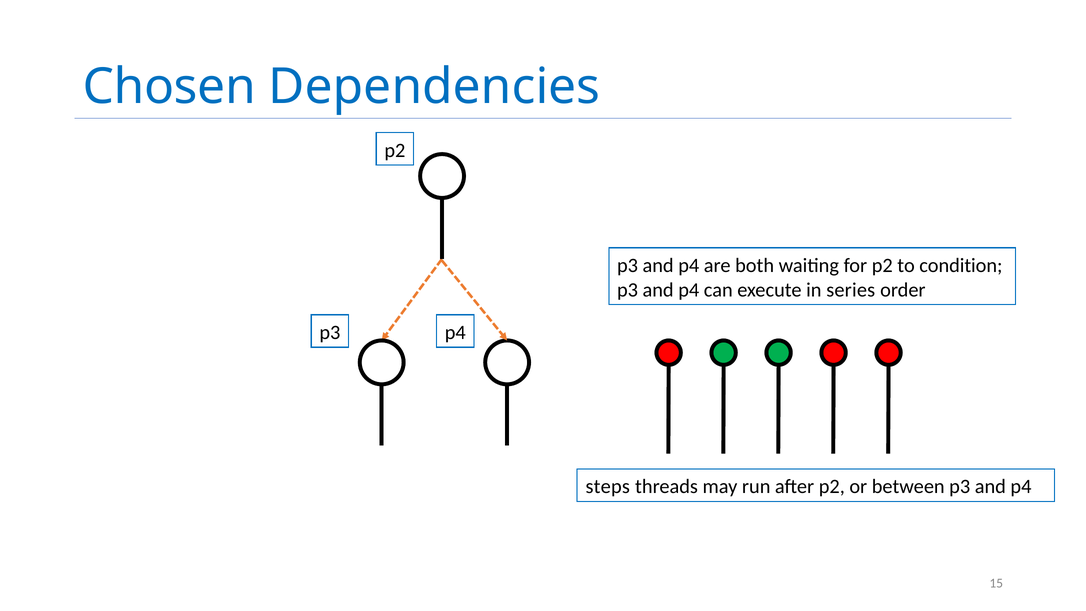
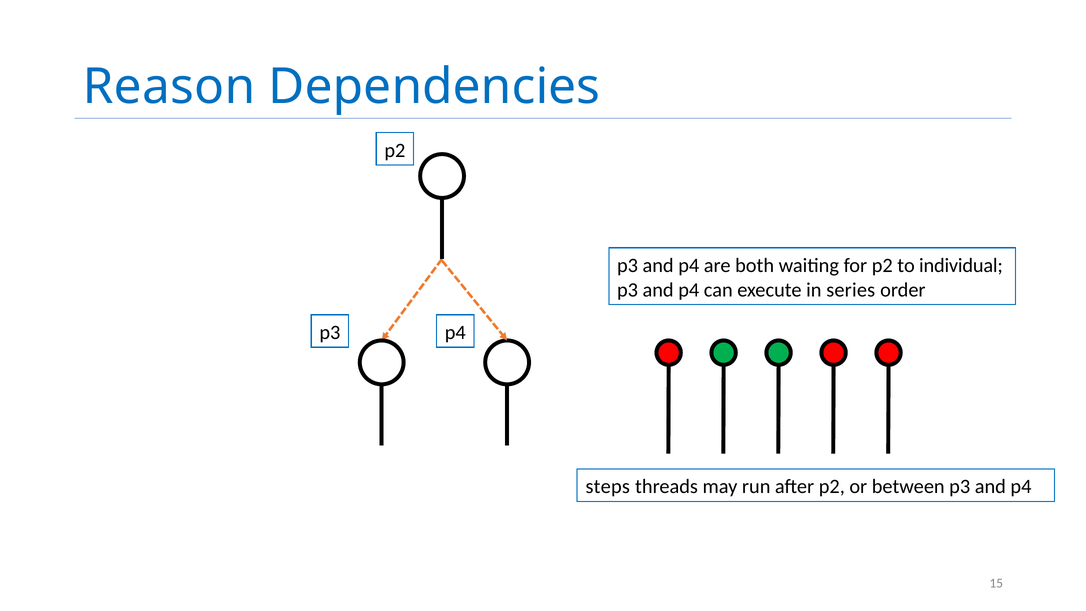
Chosen: Chosen -> Reason
condition: condition -> individual
